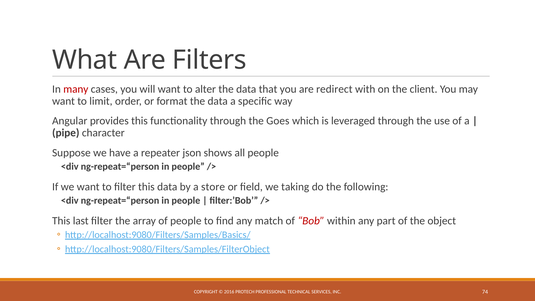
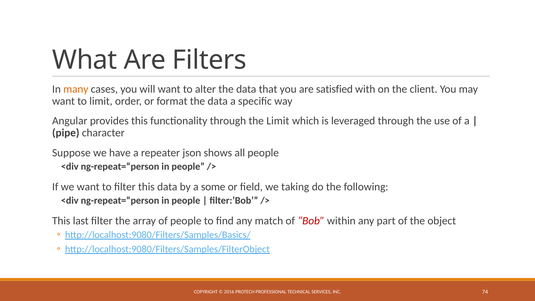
many colour: red -> orange
redirect: redirect -> satisfied
the Goes: Goes -> Limit
store: store -> some
